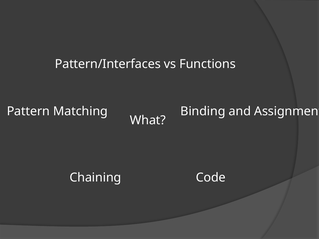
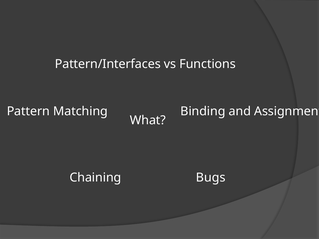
Code: Code -> Bugs
